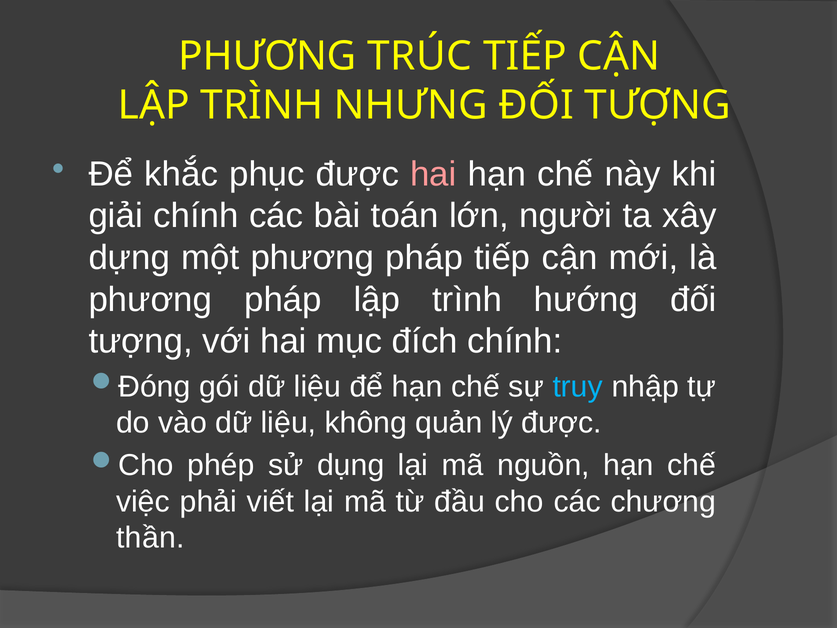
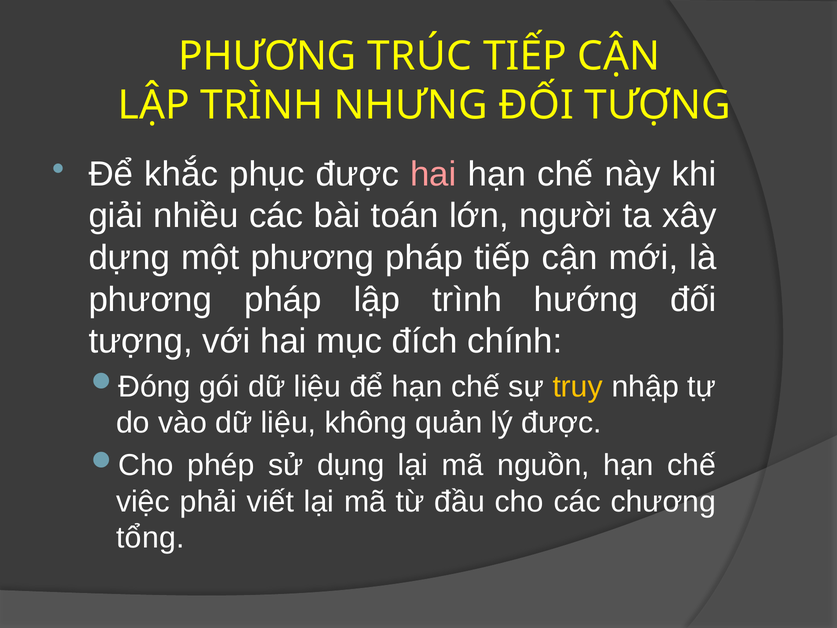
giải chính: chính -> nhiều
truy colour: light blue -> yellow
thần: thần -> tổng
